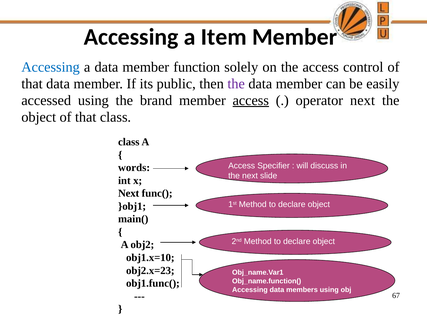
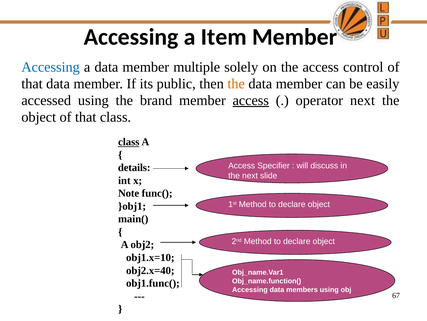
function: function -> multiple
the at (236, 84) colour: purple -> orange
class at (129, 142) underline: none -> present
words: words -> details
Next at (129, 193): Next -> Note
obj2.x=23: obj2.x=23 -> obj2.x=40
